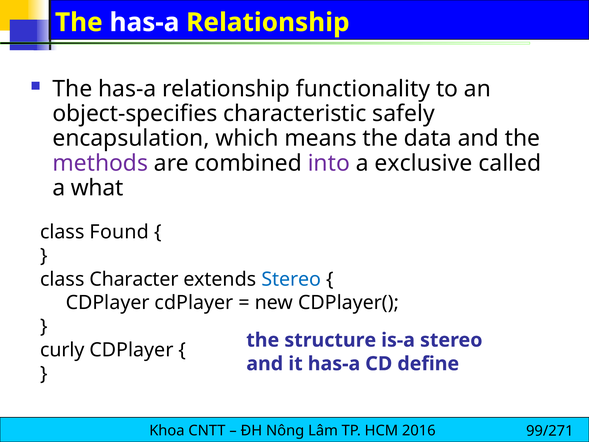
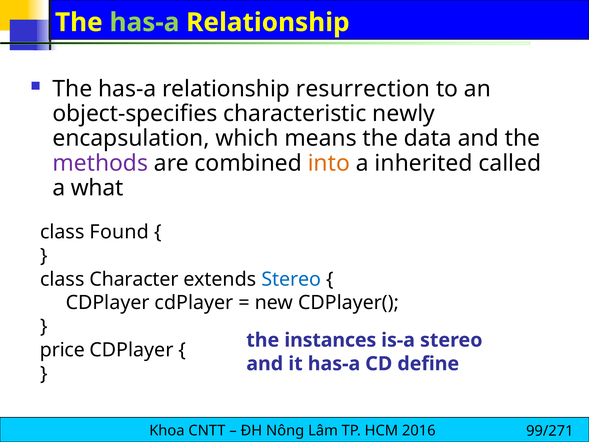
has-a at (144, 22) colour: white -> light green
functionality: functionality -> resurrection
safely: safely -> newly
into colour: purple -> orange
exclusive: exclusive -> inherited
structure: structure -> instances
curly: curly -> price
